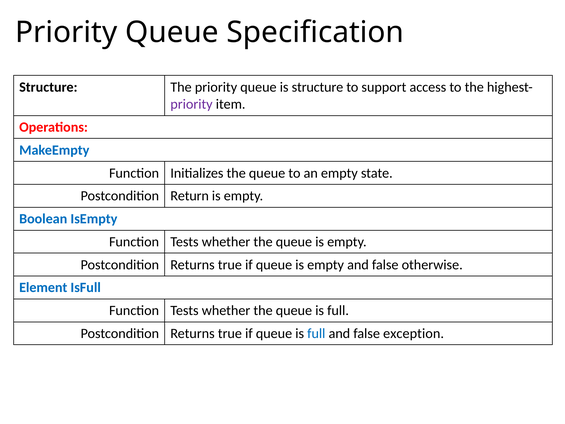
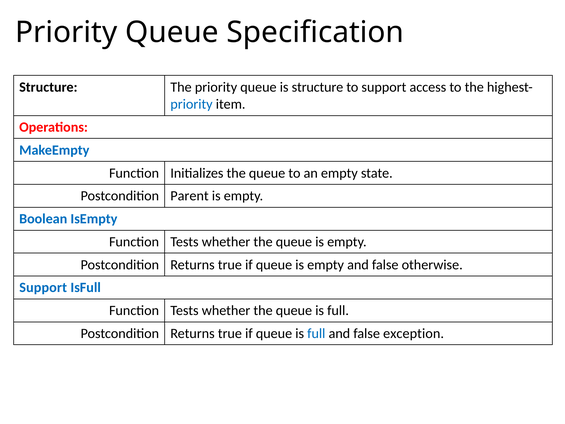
priority at (191, 104) colour: purple -> blue
Return: Return -> Parent
Element at (43, 287): Element -> Support
